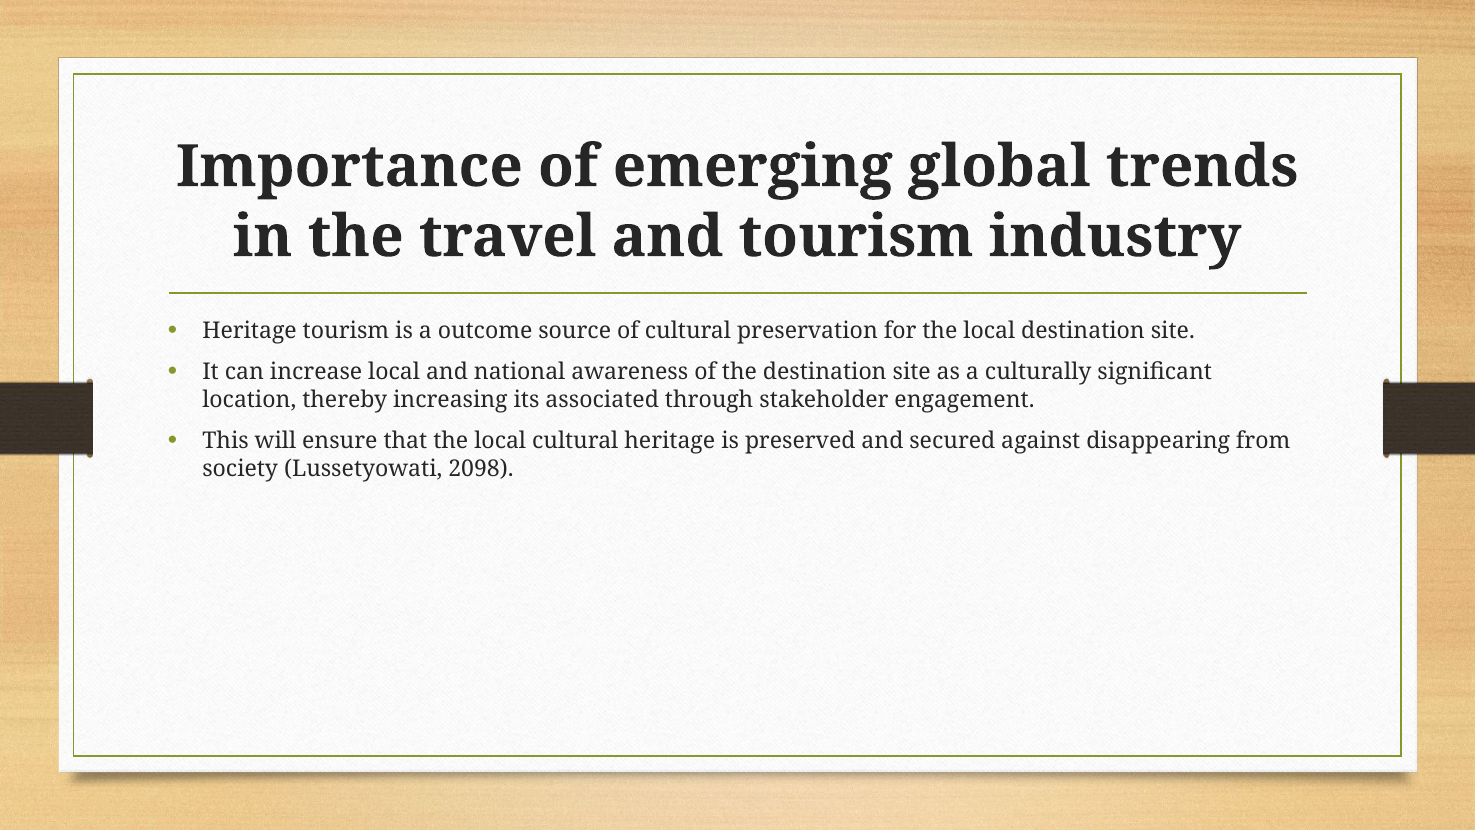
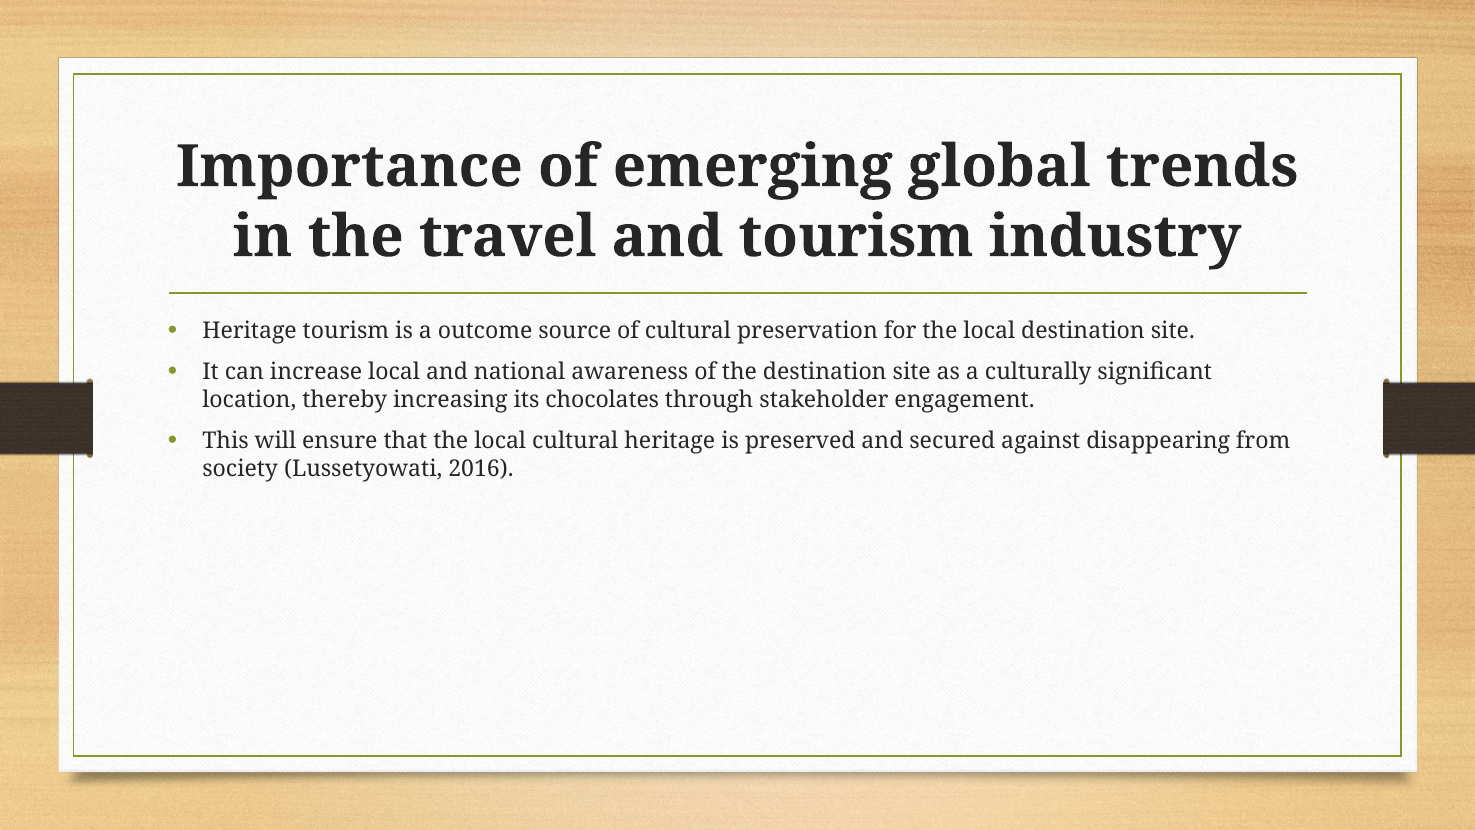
associated: associated -> chocolates
2098: 2098 -> 2016
